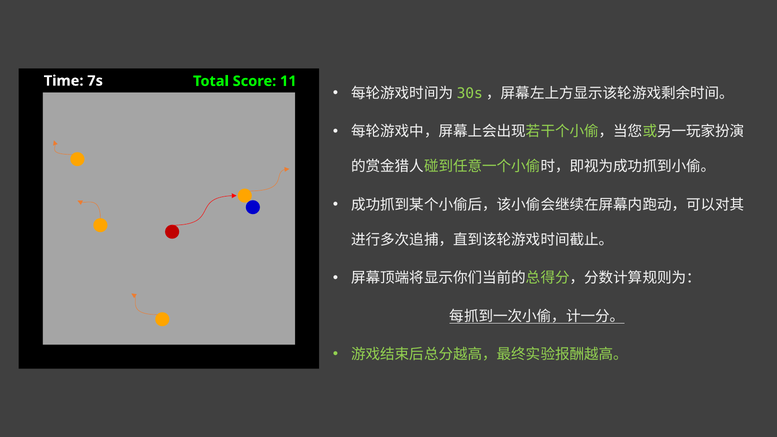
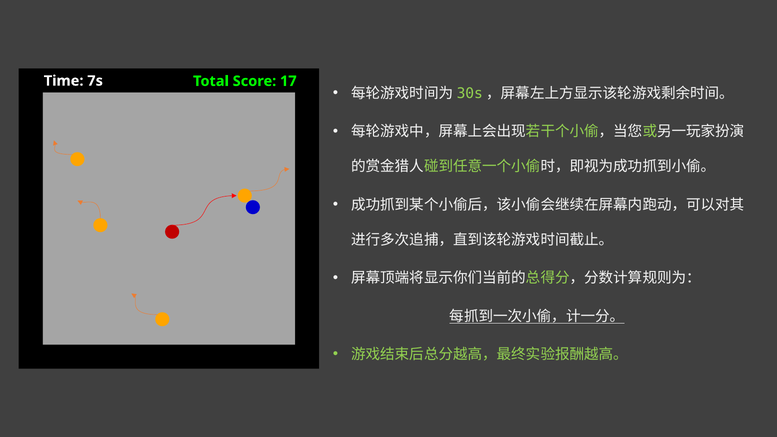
11: 11 -> 17
